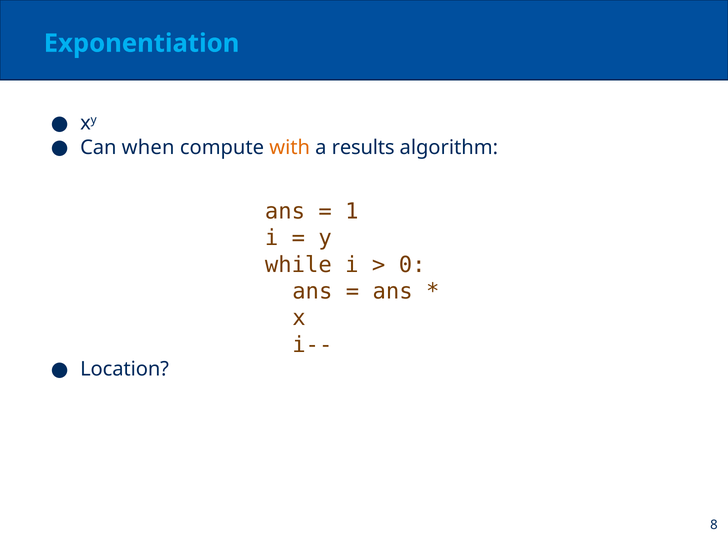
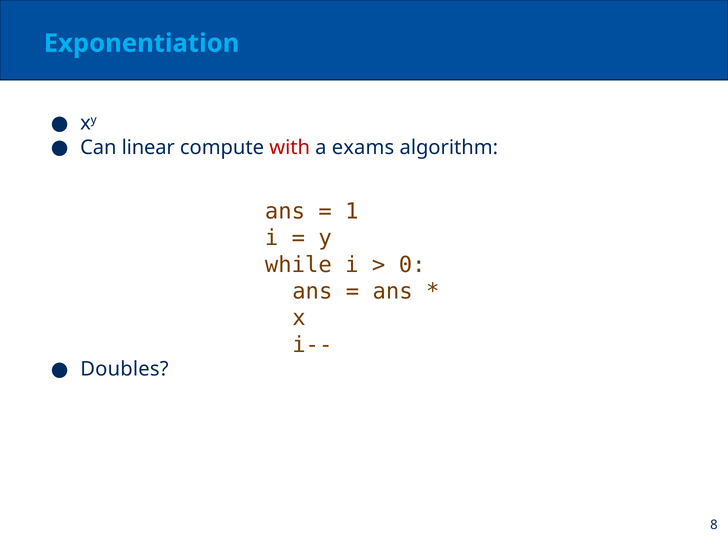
when: when -> linear
with colour: orange -> red
results: results -> exams
Location: Location -> Doubles
